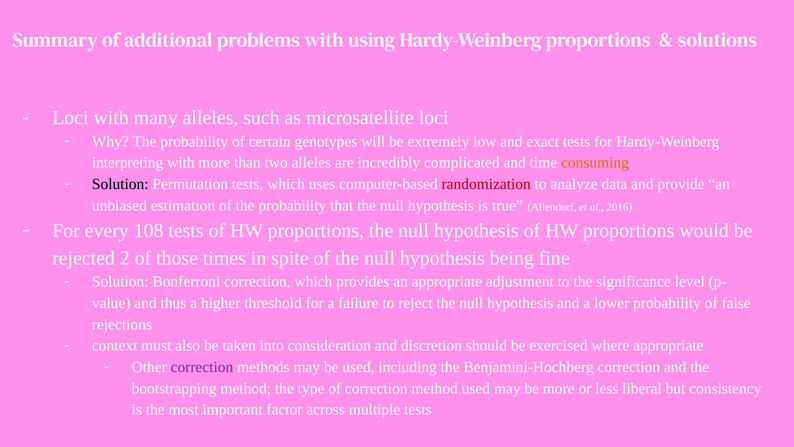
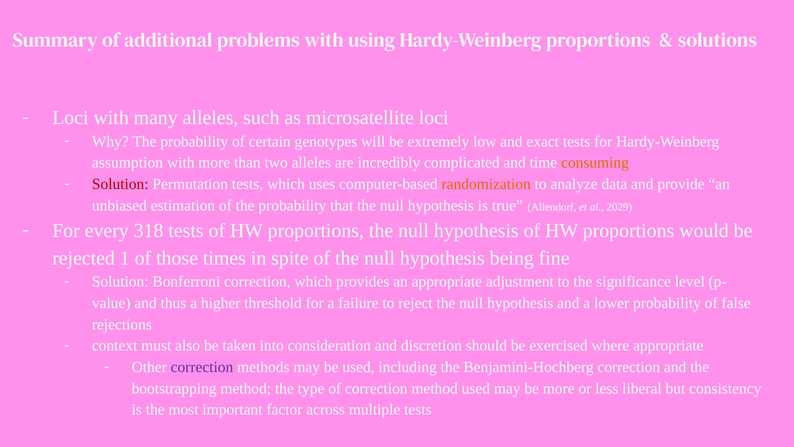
interpreting: interpreting -> assumption
Solution at (120, 184) colour: black -> red
randomization colour: red -> orange
2016: 2016 -> 2029
108: 108 -> 318
2: 2 -> 1
